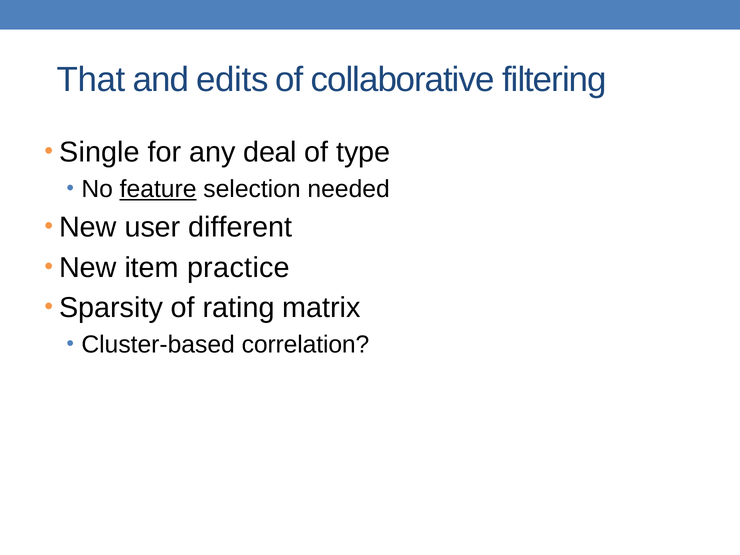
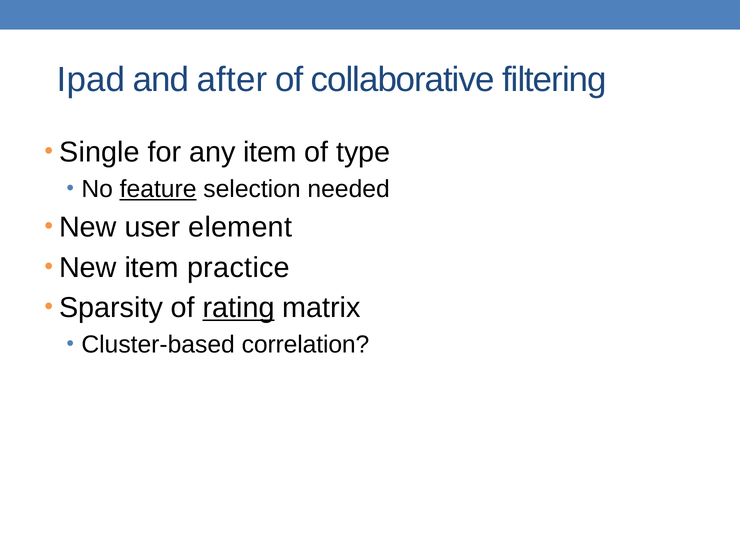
That: That -> Ipad
edits: edits -> after
any deal: deal -> item
different: different -> element
rating underline: none -> present
